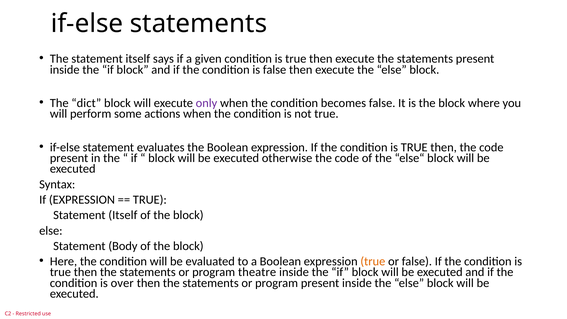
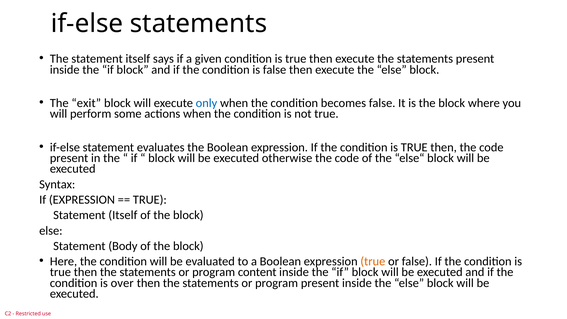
dict: dict -> exit
only colour: purple -> blue
theatre: theatre -> content
